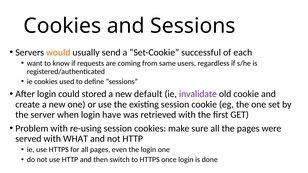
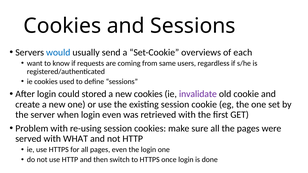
would colour: orange -> blue
successful: successful -> overviews
new default: default -> cookies
login have: have -> even
